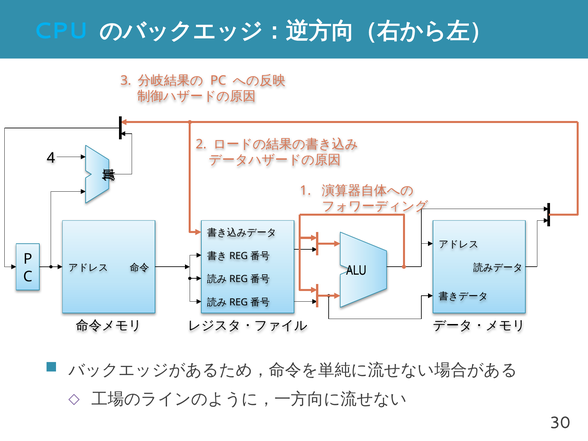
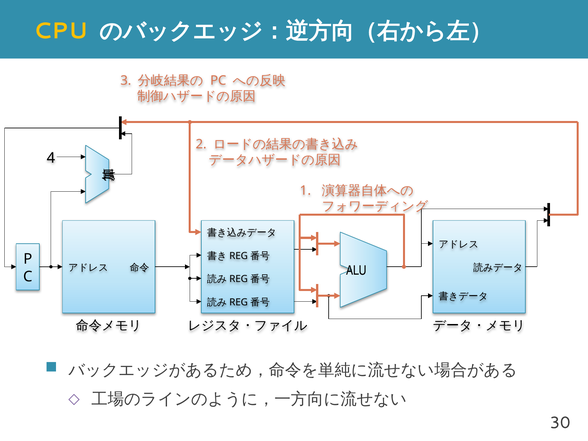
CPU colour: light blue -> yellow
